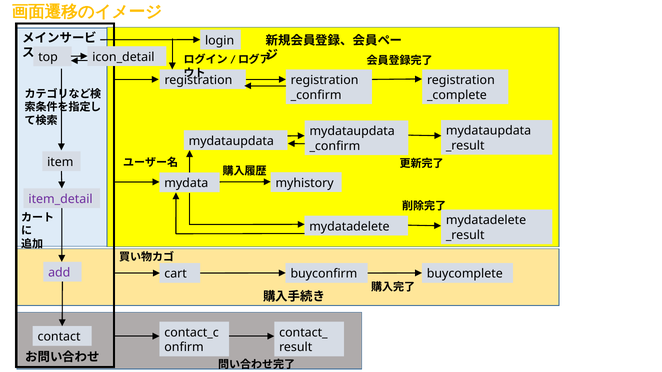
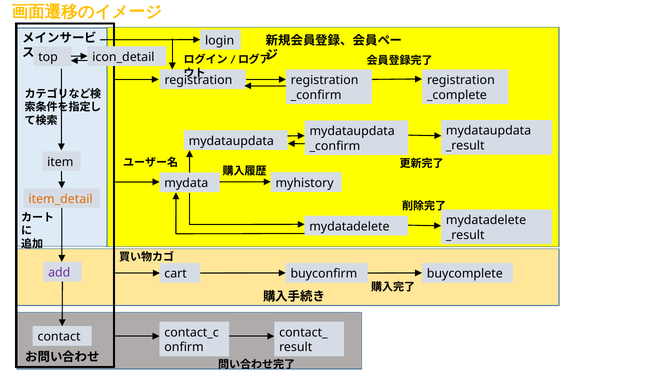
item_detail colour: purple -> orange
